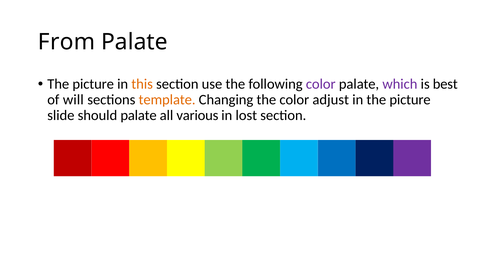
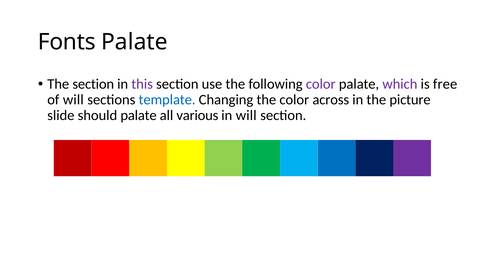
From: From -> Fonts
picture at (93, 84): picture -> section
this colour: orange -> purple
best: best -> free
template colour: orange -> blue
adjust: adjust -> across
in lost: lost -> will
